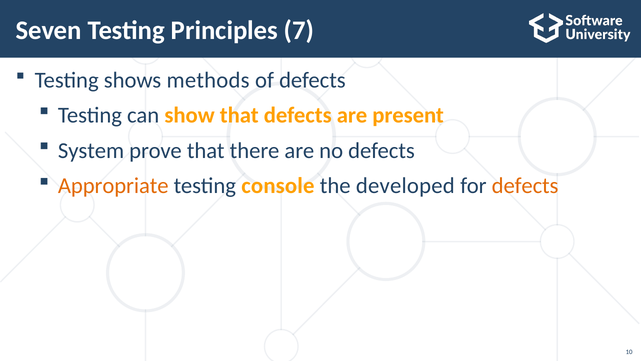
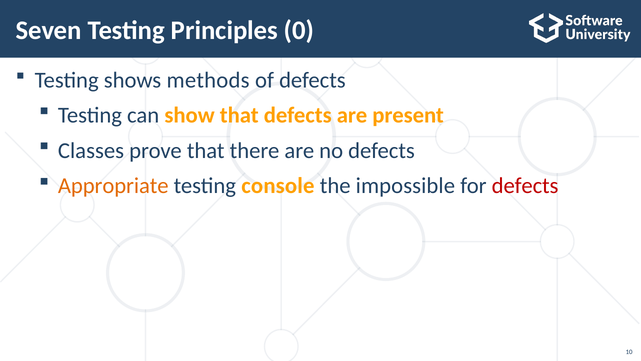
7: 7 -> 0
System: System -> Classes
developed: developed -> impossible
defects at (525, 186) colour: orange -> red
